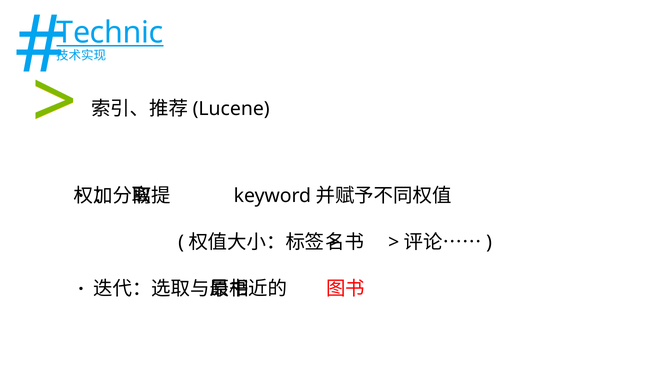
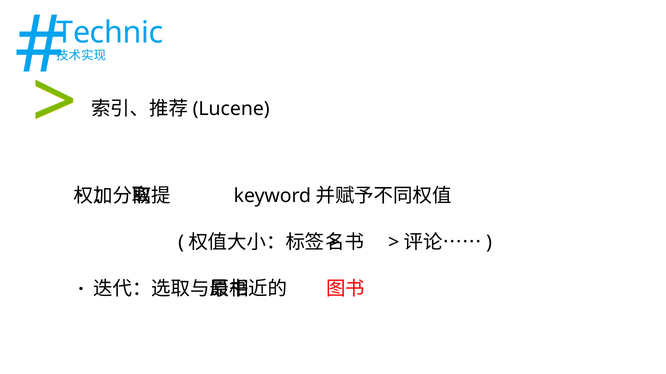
Technic underline: present -> none
